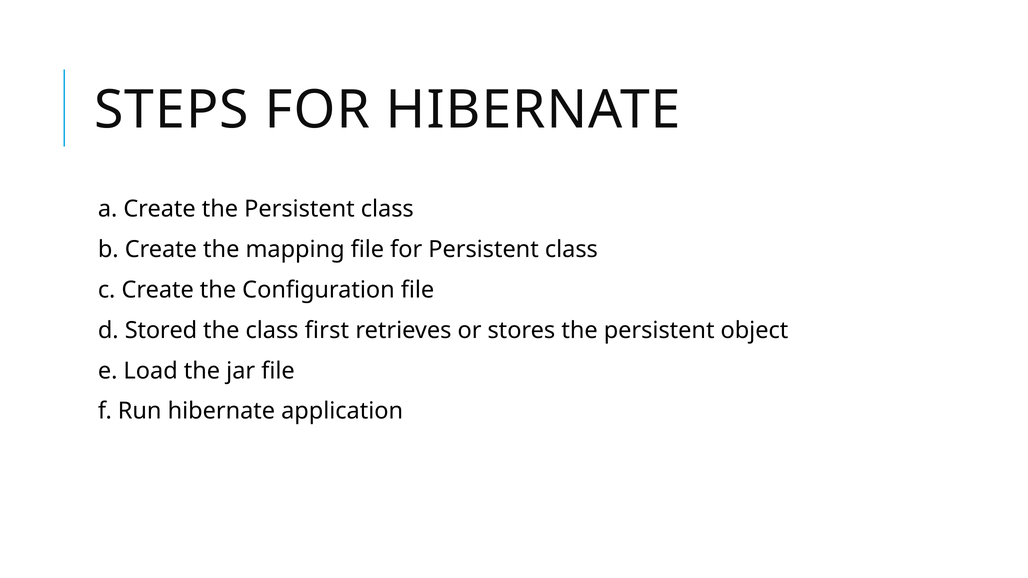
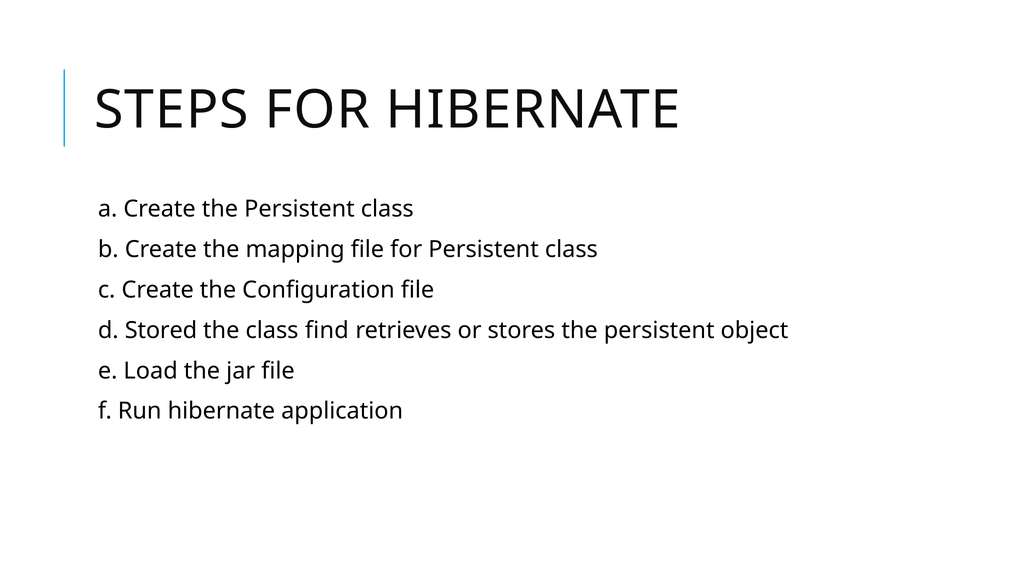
first: first -> find
